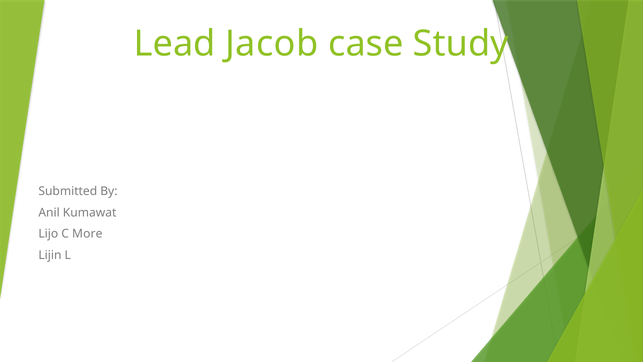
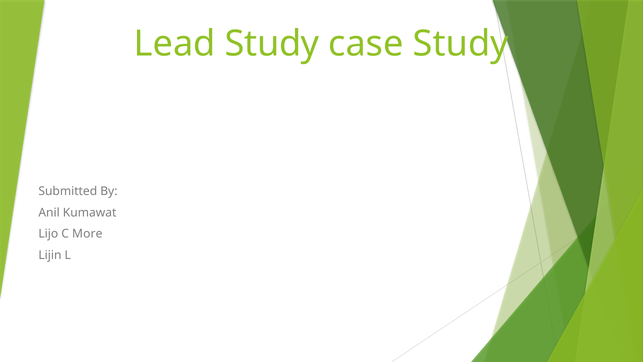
Lead Jacob: Jacob -> Study
